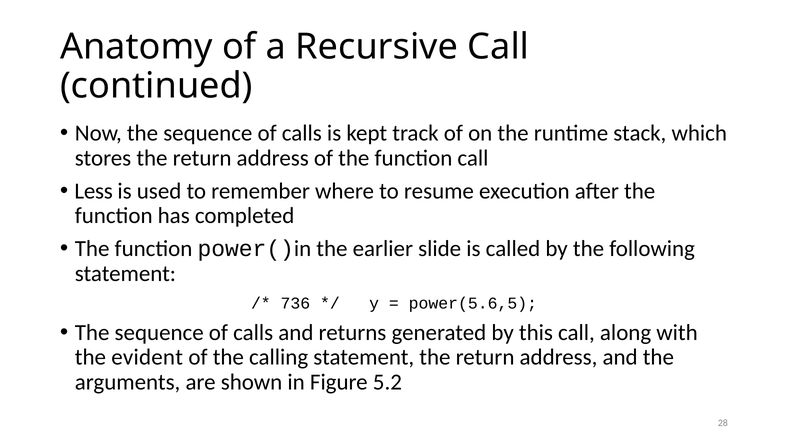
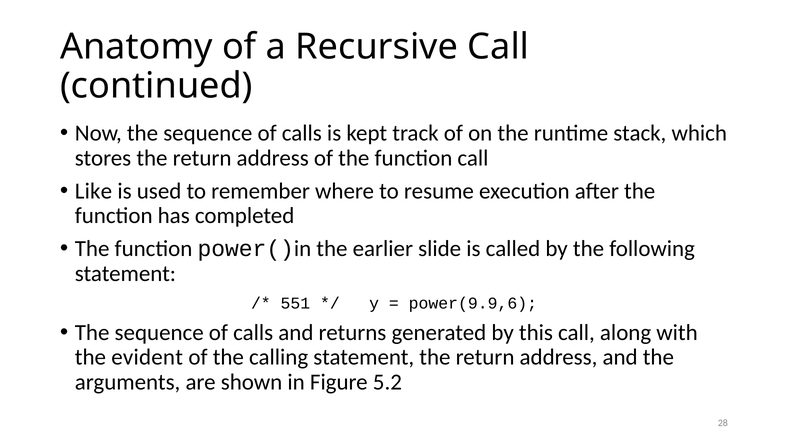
Less: Less -> Like
736: 736 -> 551
power(5.6,5: power(5.6,5 -> power(9.9,6
